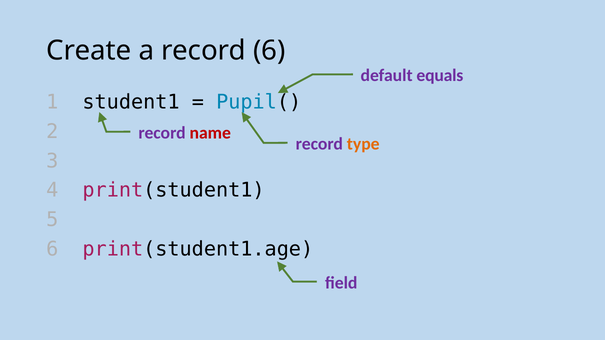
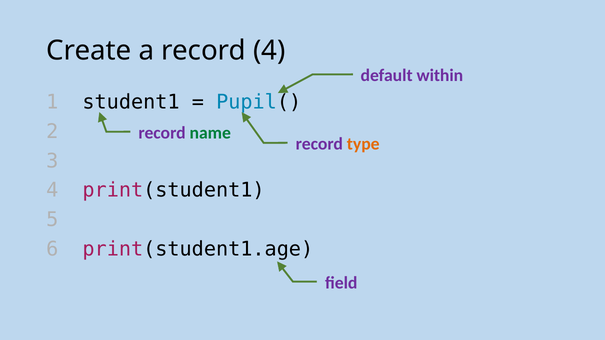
record 6: 6 -> 4
equals: equals -> within
name colour: red -> green
